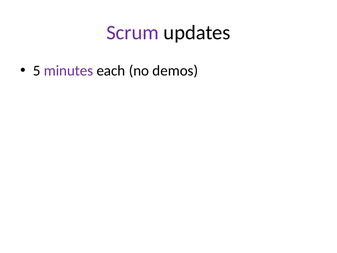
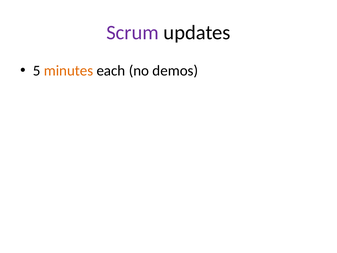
minutes colour: purple -> orange
